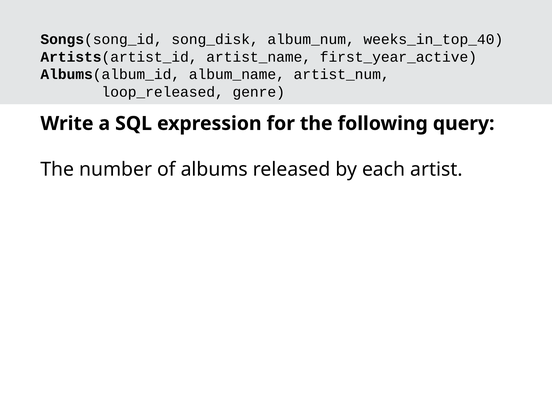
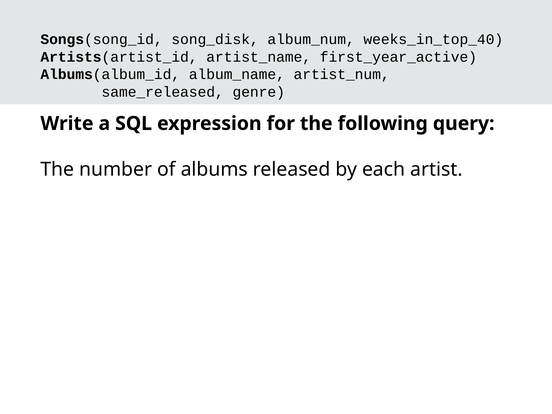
loop_released: loop_released -> same_released
